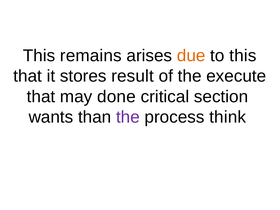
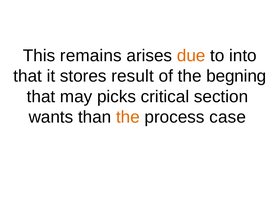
to this: this -> into
execute: execute -> begning
done: done -> picks
the at (128, 117) colour: purple -> orange
think: think -> case
